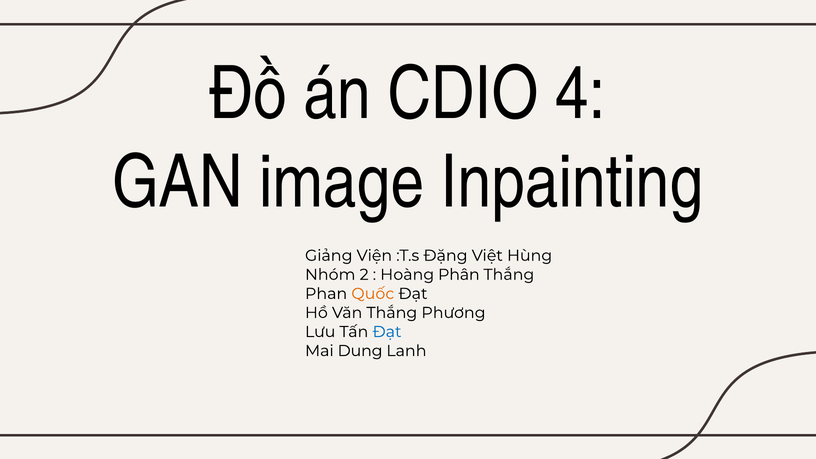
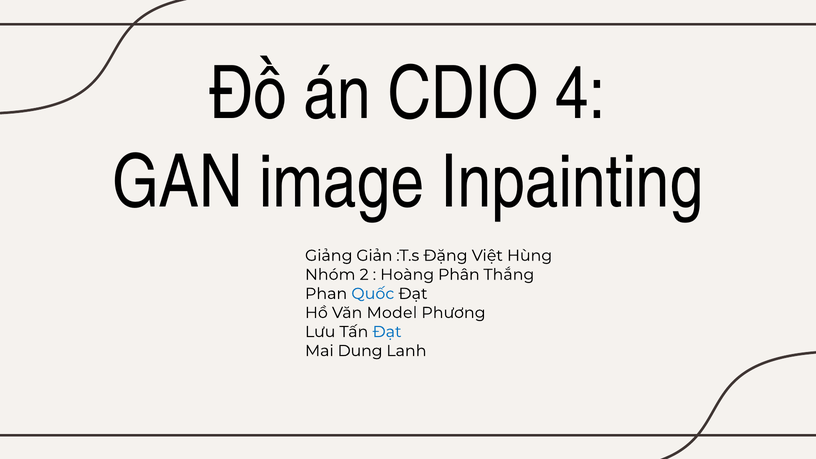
Viện: Viện -> Giản
Quốc colour: orange -> blue
Văn Thắng: Thắng -> Model
